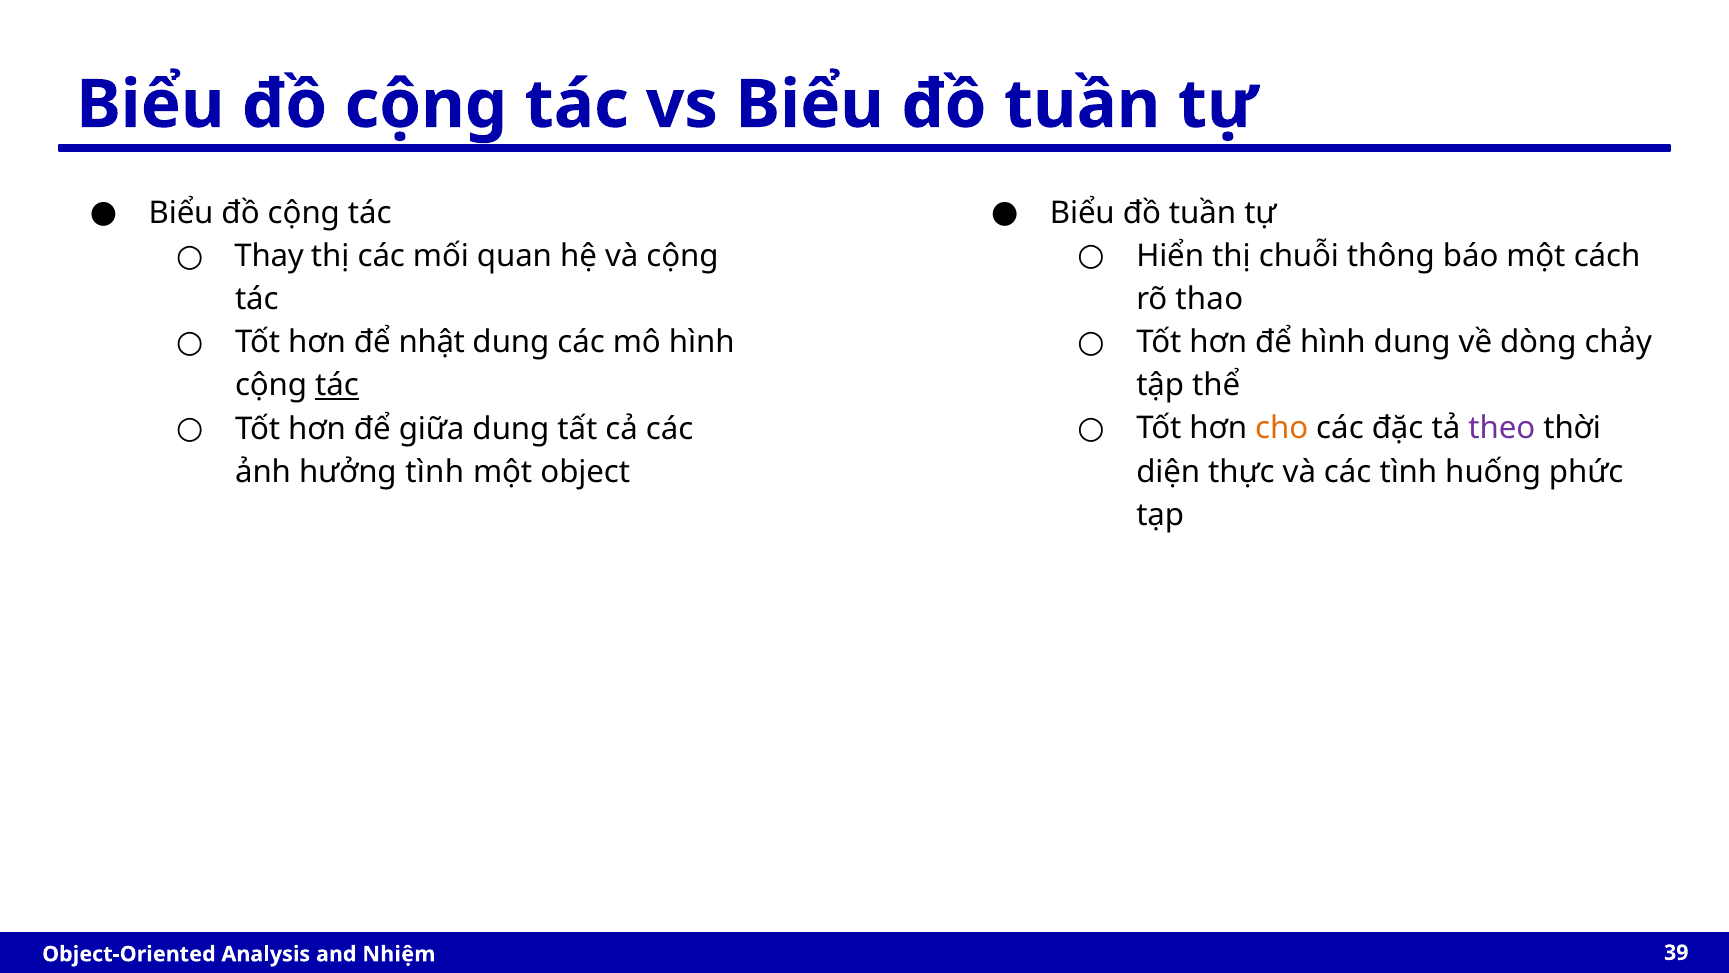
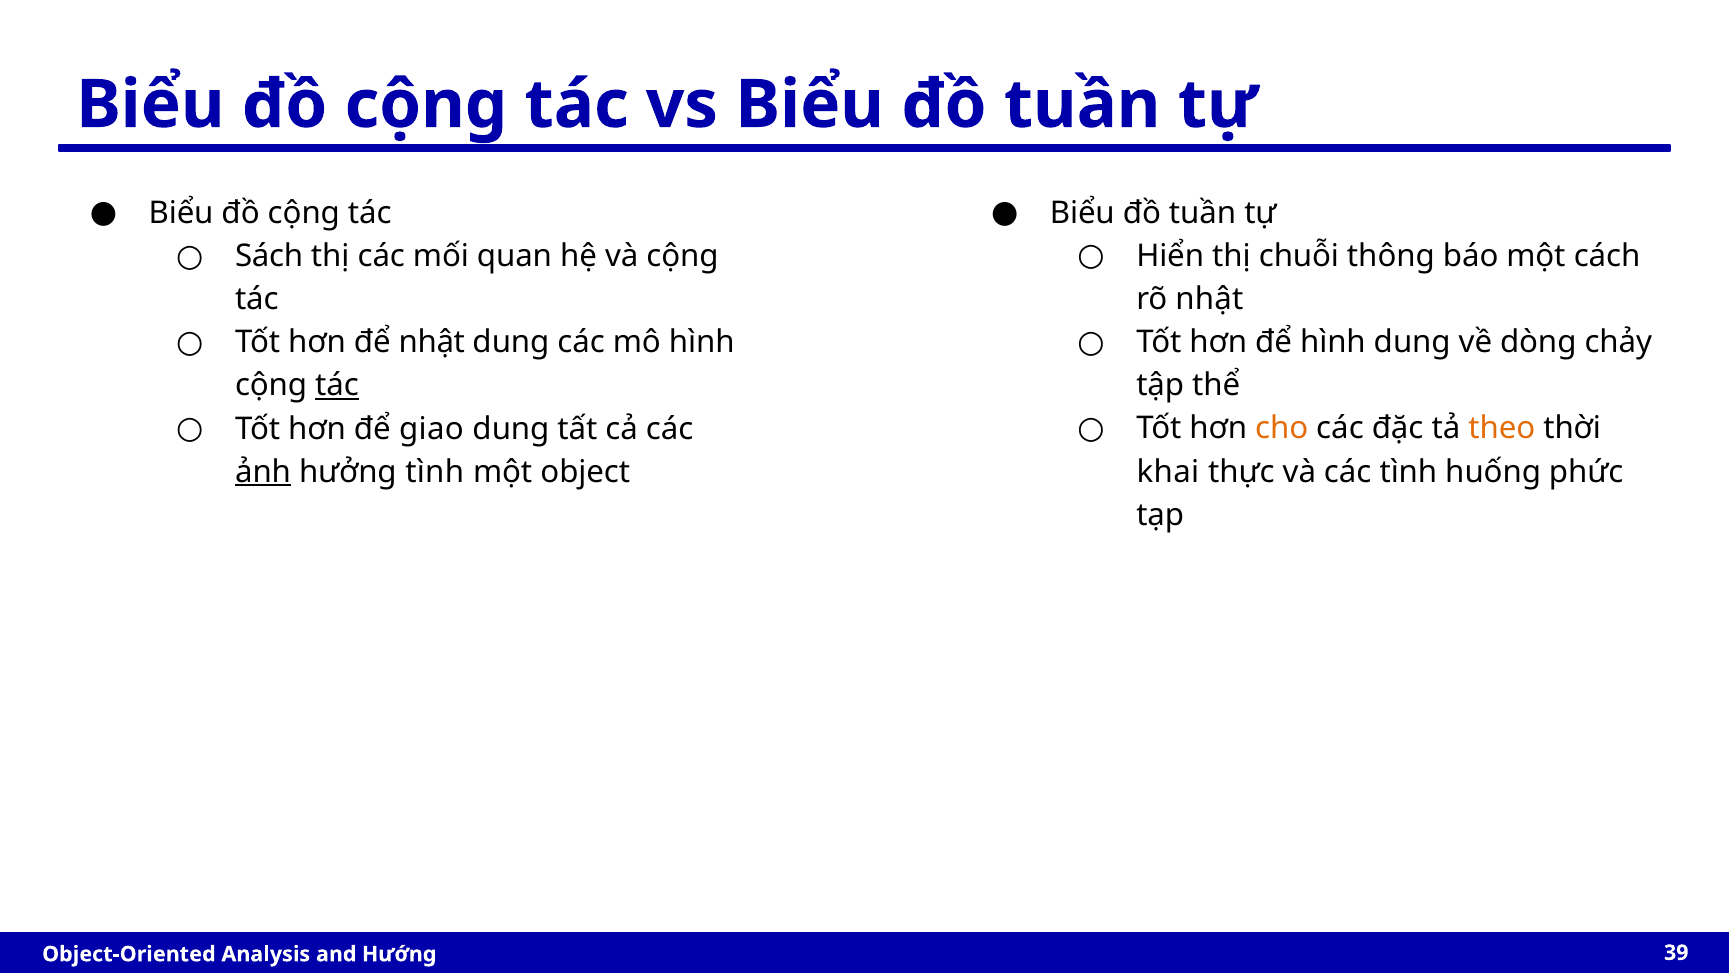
Thay: Thay -> Sách
rõ thao: thao -> nhật
theo colour: purple -> orange
giữa: giữa -> giao
ảnh underline: none -> present
diện: diện -> khai
Nhiệm: Nhiệm -> Hướng
